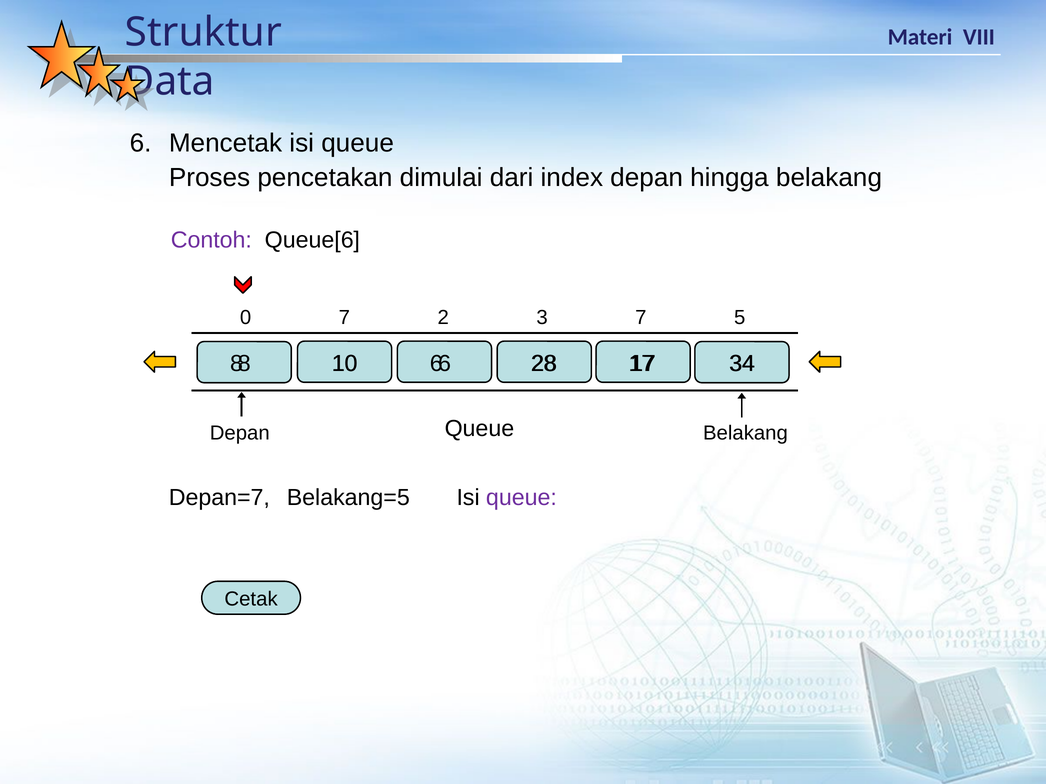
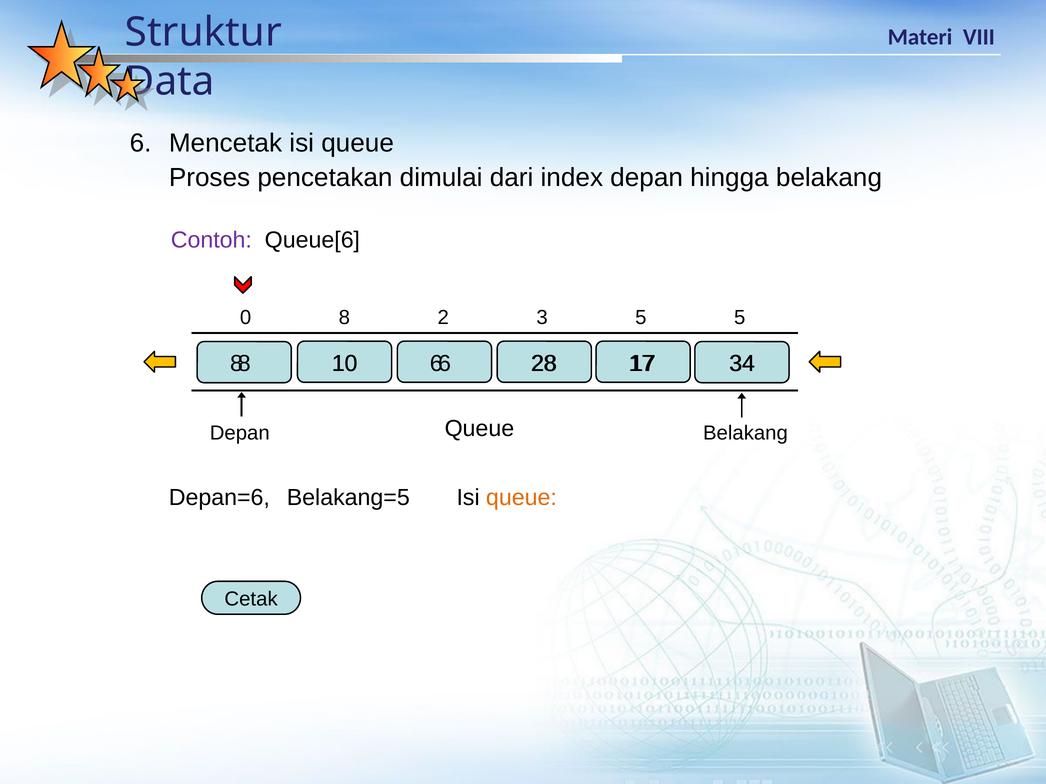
0 7: 7 -> 8
3 7: 7 -> 5
Depan=7: Depan=7 -> Depan=6
queue at (521, 498) colour: purple -> orange
